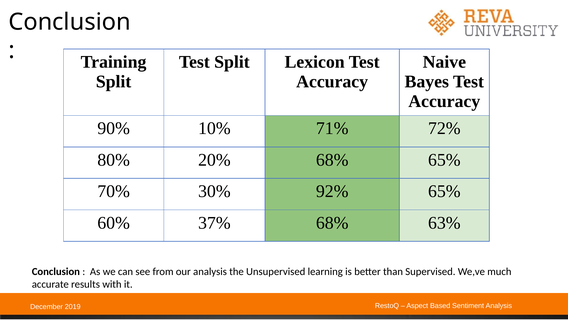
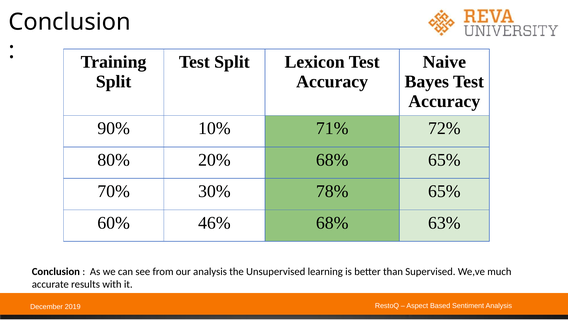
92%: 92% -> 78%
37%: 37% -> 46%
